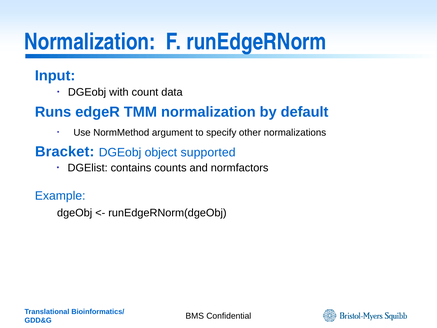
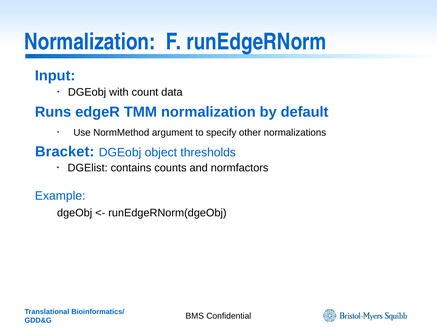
supported: supported -> thresholds
